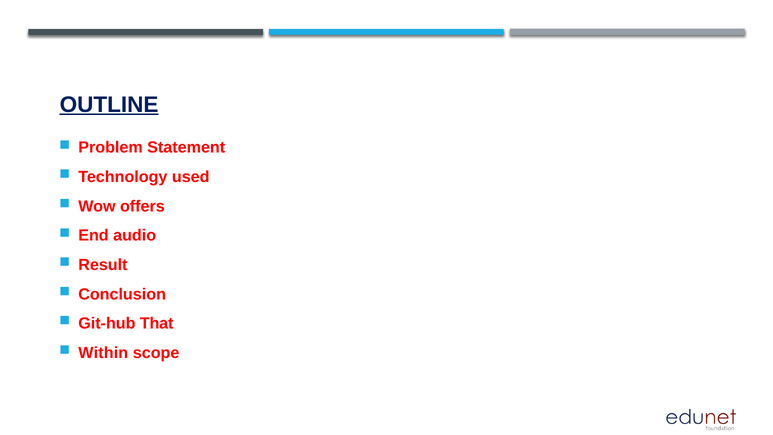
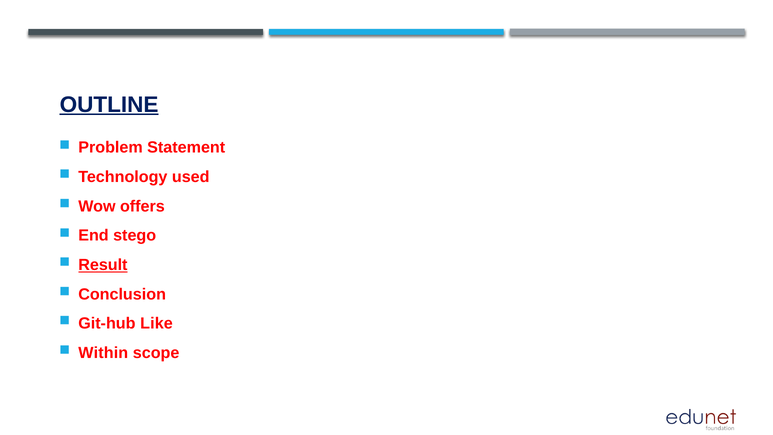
audio: audio -> stego
Result underline: none -> present
That: That -> Like
